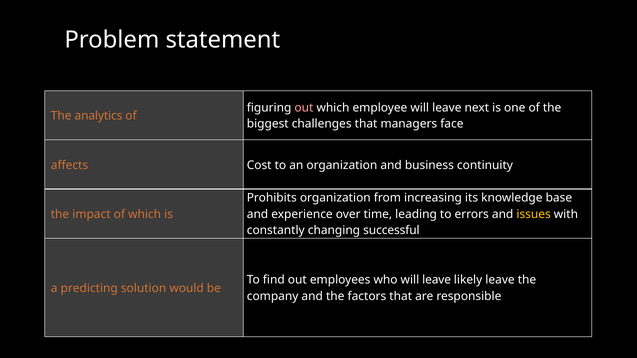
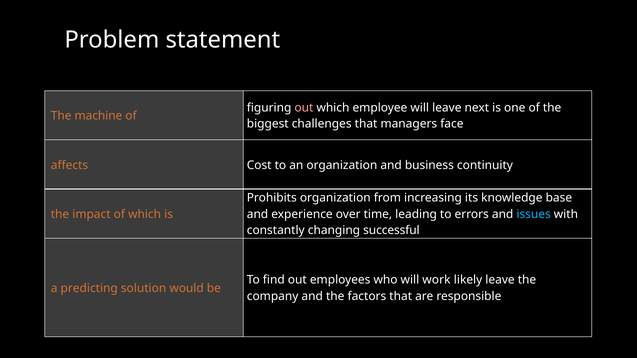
analytics: analytics -> machine
issues colour: yellow -> light blue
who will leave: leave -> work
